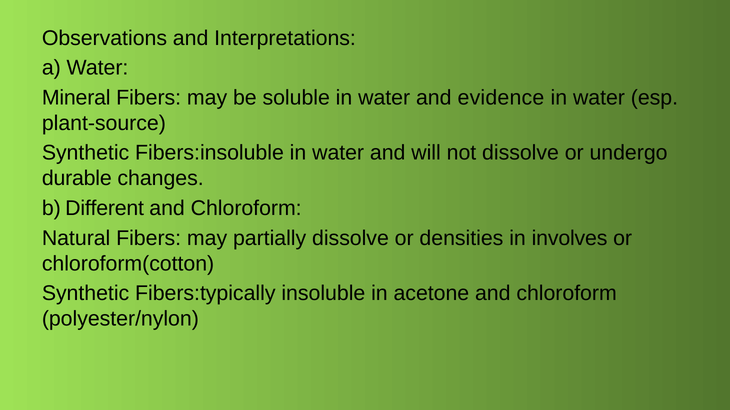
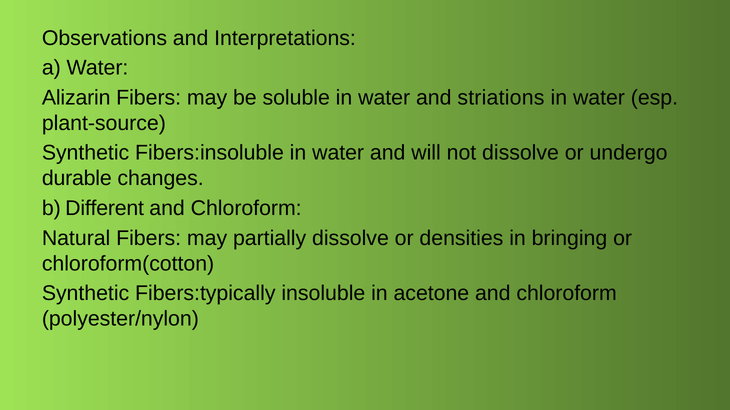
Mineral: Mineral -> Alizarin
evidence: evidence -> striations
involves: involves -> bringing
